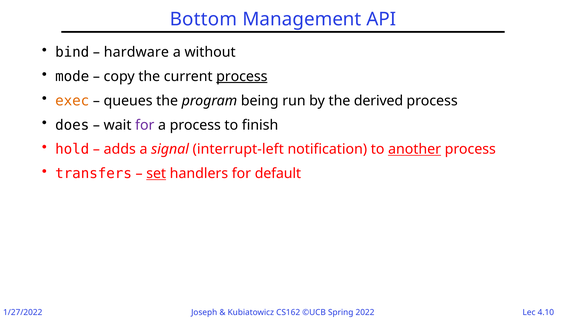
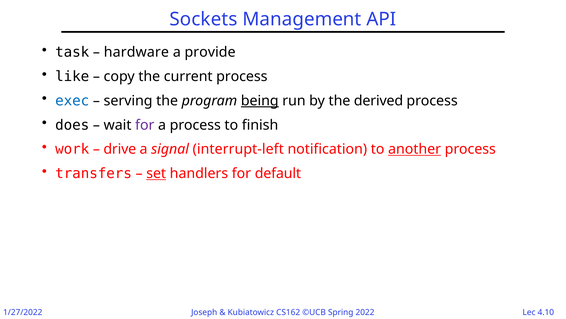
Bottom: Bottom -> Sockets
bind: bind -> task
without: without -> provide
mode: mode -> like
process at (242, 76) underline: present -> none
exec colour: orange -> blue
queues: queues -> serving
being underline: none -> present
hold: hold -> work
adds: adds -> drive
